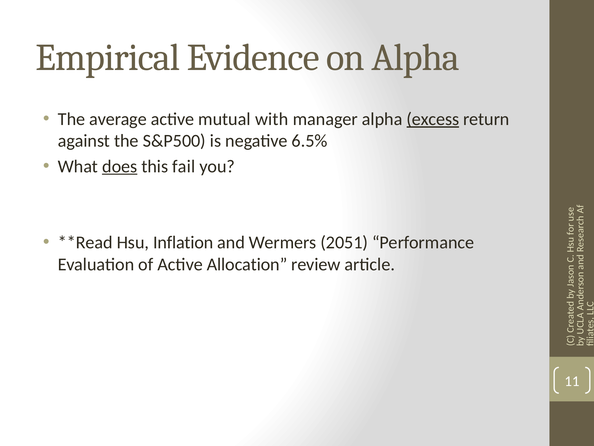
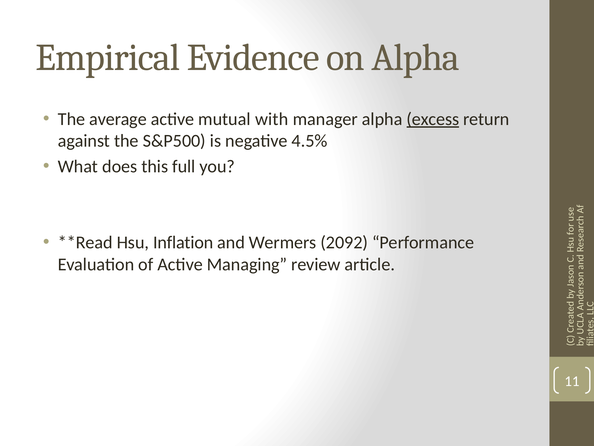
6.5%: 6.5% -> 4.5%
does underline: present -> none
fail: fail -> full
2051: 2051 -> 2092
Allocation: Allocation -> Managing
